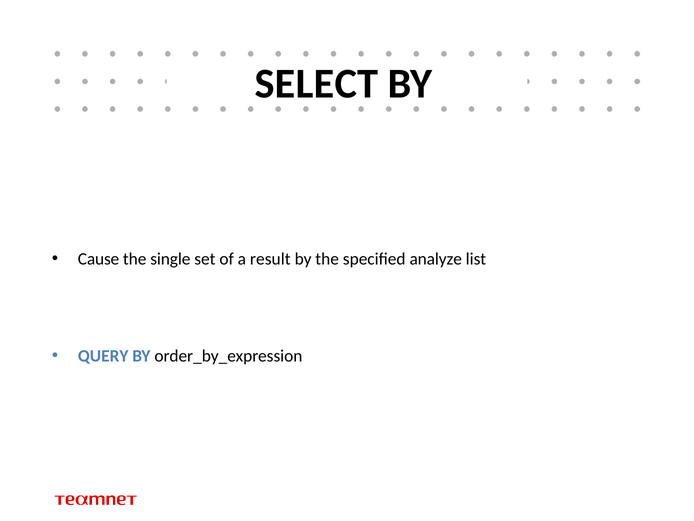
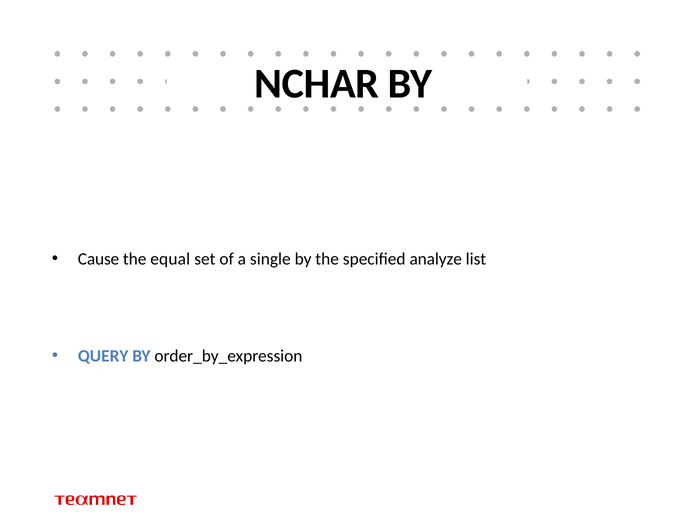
SELECT: SELECT -> NCHAR
single: single -> equal
result: result -> single
